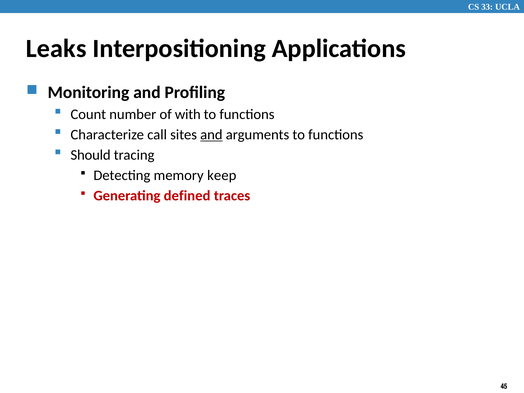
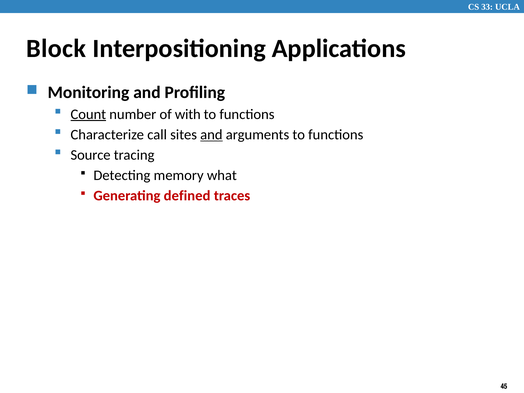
Leaks: Leaks -> Block
Count underline: none -> present
Should: Should -> Source
keep: keep -> what
